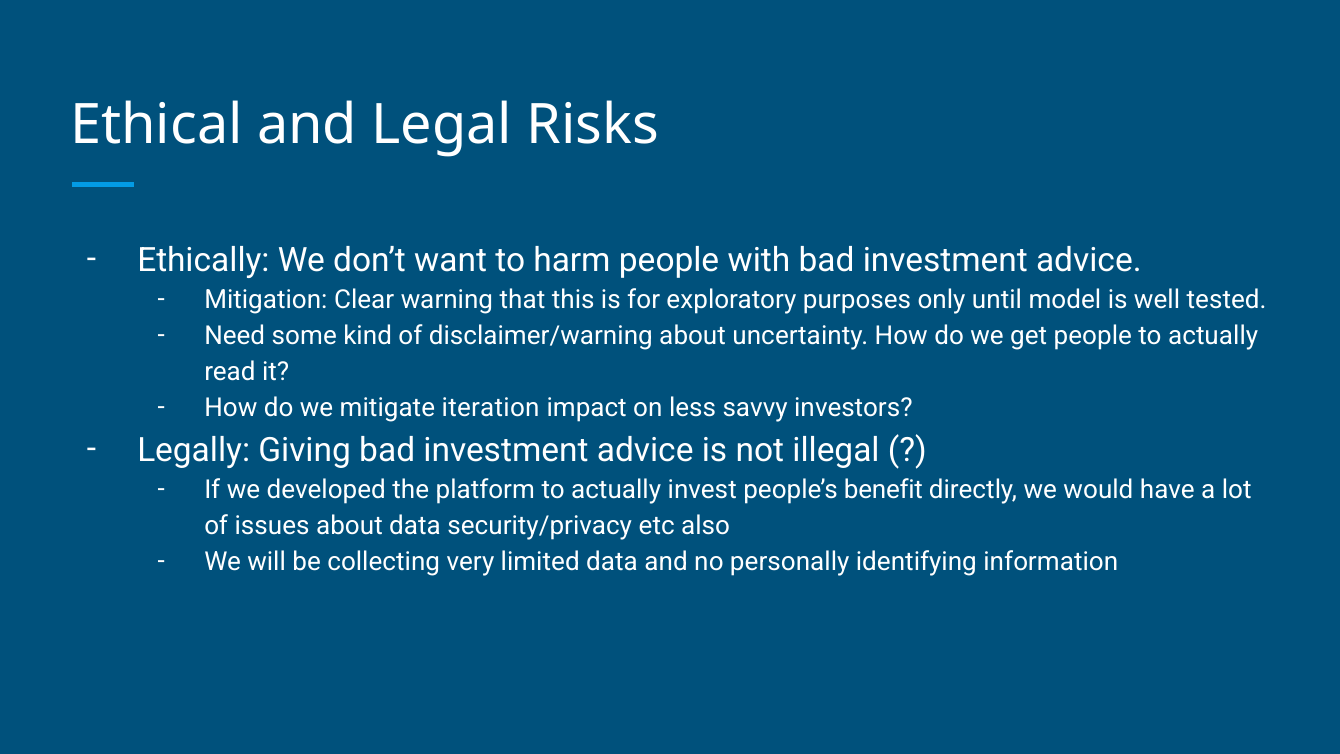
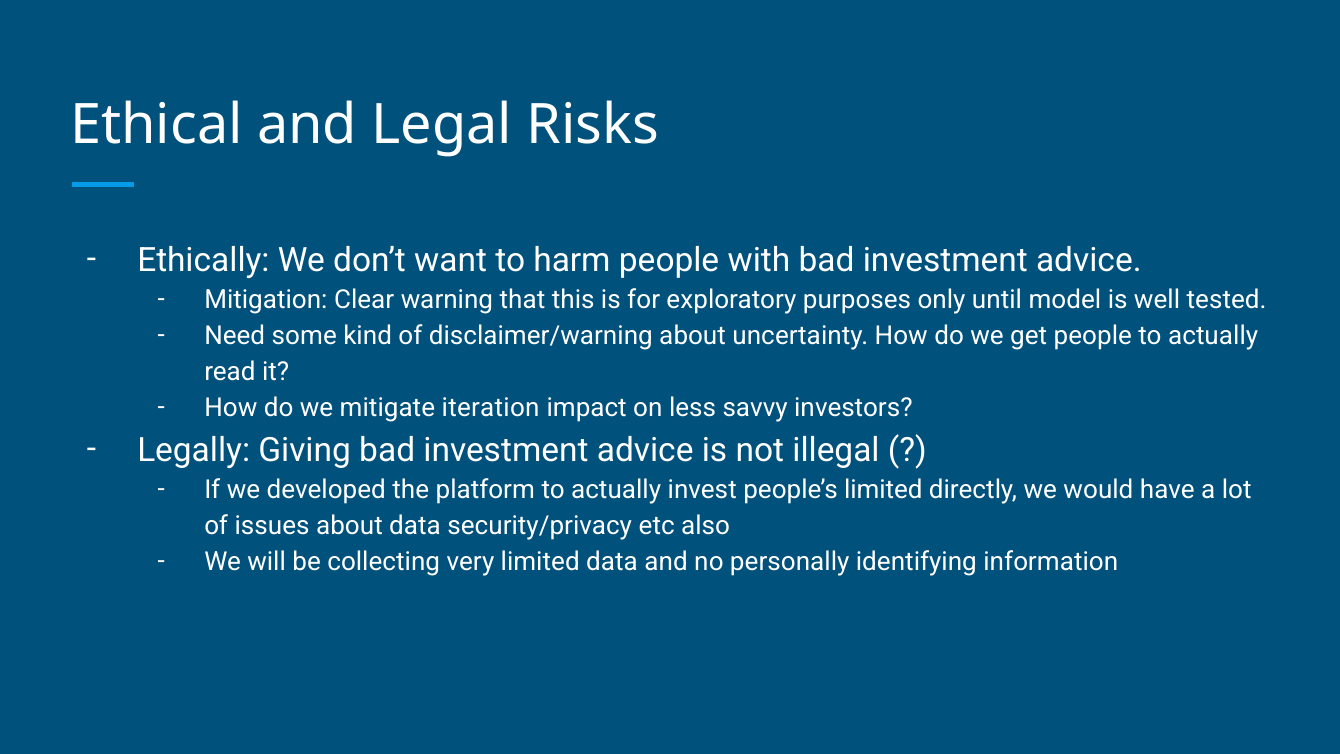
people’s benefit: benefit -> limited
